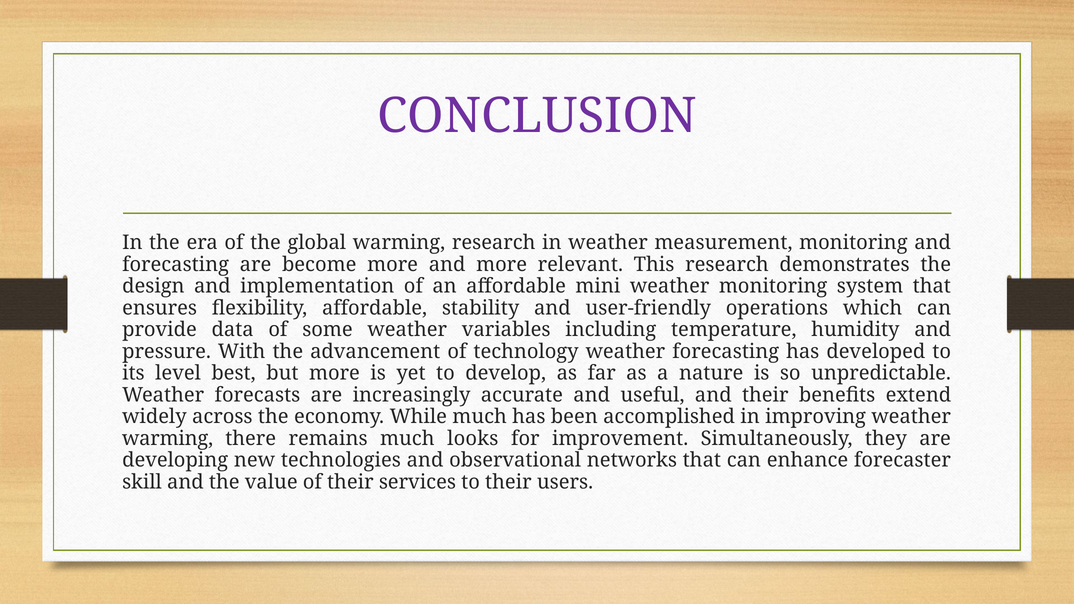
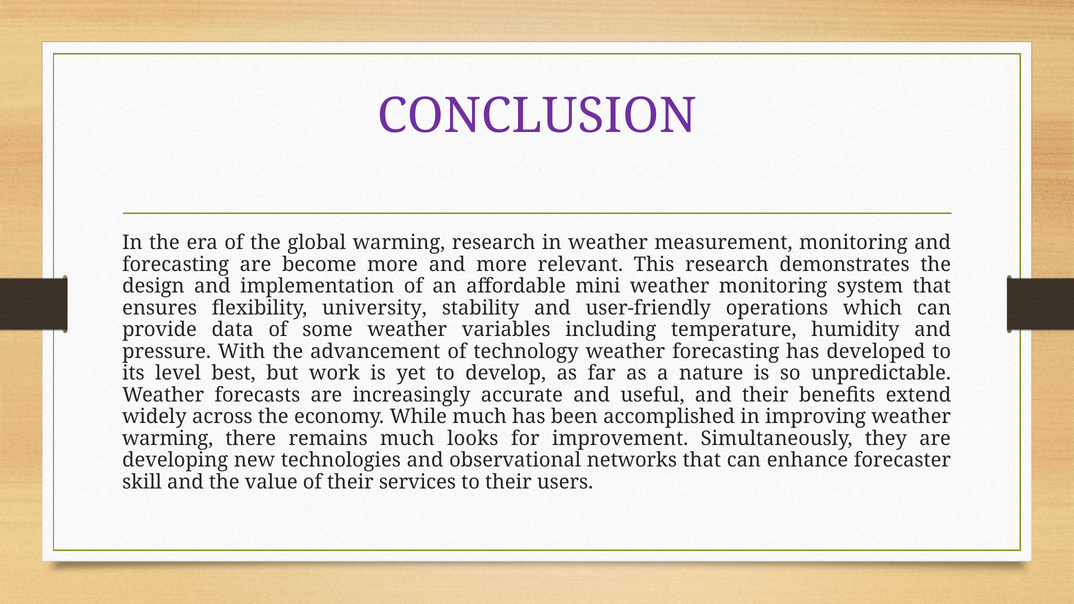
flexibility affordable: affordable -> university
but more: more -> work
